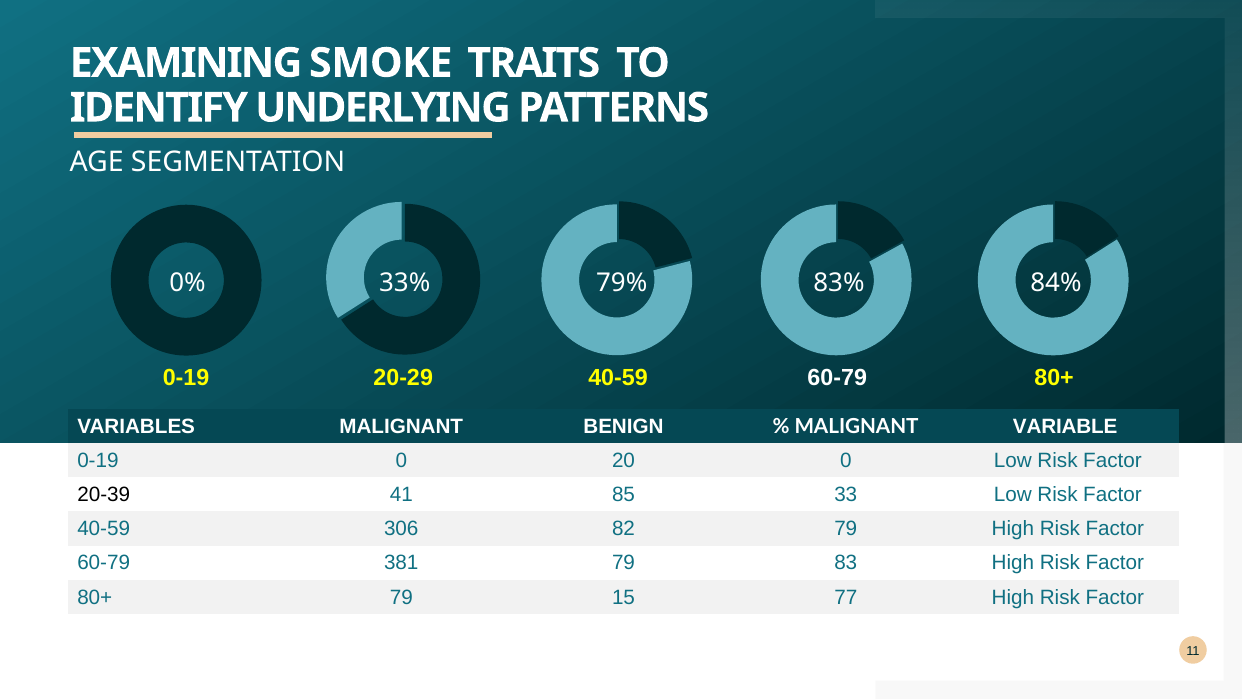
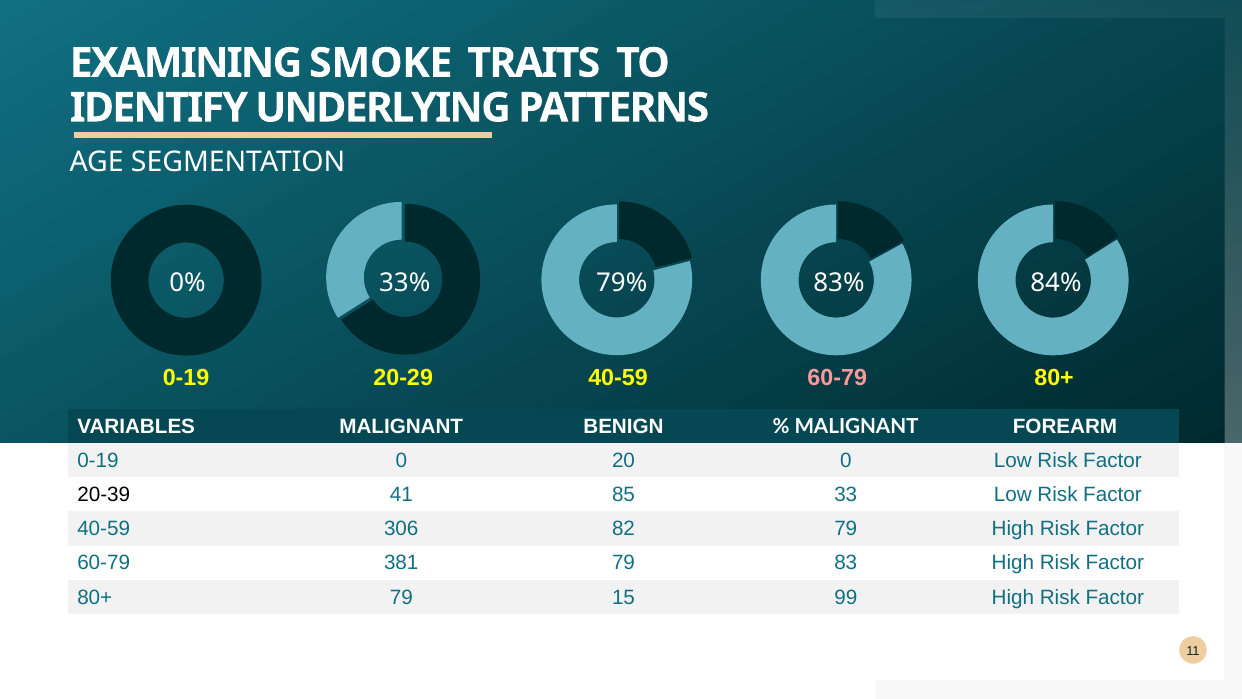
60-79 at (837, 377) colour: white -> pink
VARIABLE: VARIABLE -> FOREARM
77: 77 -> 99
